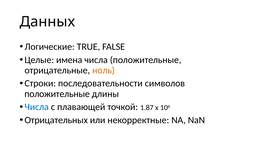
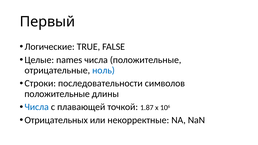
Данных: Данных -> Первый
имена: имена -> names
ноль colour: orange -> blue
